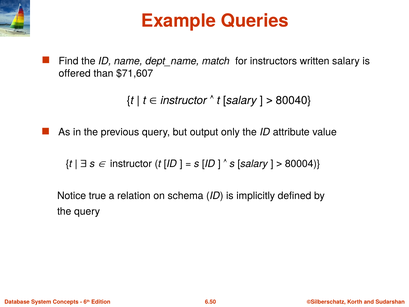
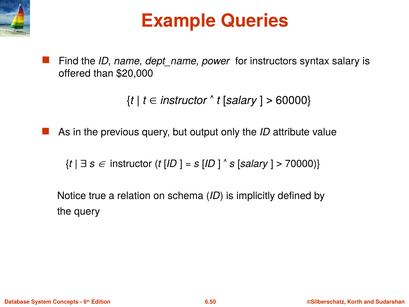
match: match -> power
written: written -> syntax
$71,607: $71,607 -> $20,000
80040: 80040 -> 60000
80004: 80004 -> 70000
